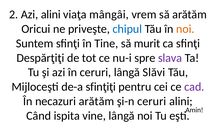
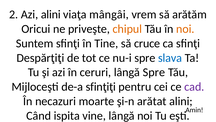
chipul colour: blue -> orange
murit: murit -> cruce
slava colour: purple -> blue
lângă Slăvi: Slăvi -> Spre
necazuri arătăm: arătăm -> moarte
şi-n ceruri: ceruri -> arătat
